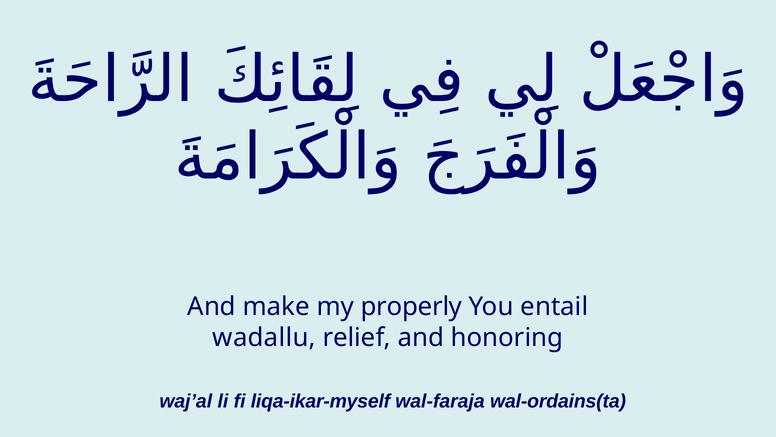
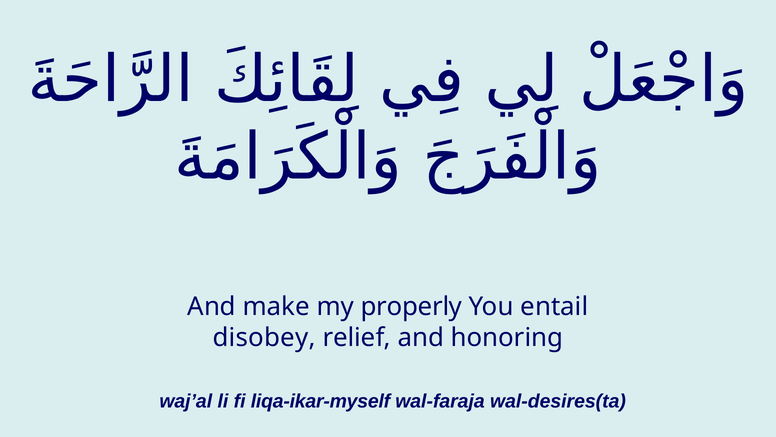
wadallu: wadallu -> disobey
wal-ordains(ta: wal-ordains(ta -> wal-desires(ta
